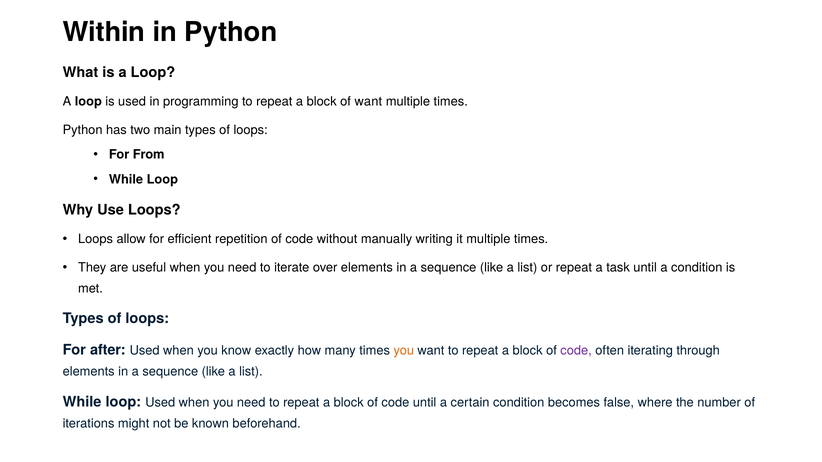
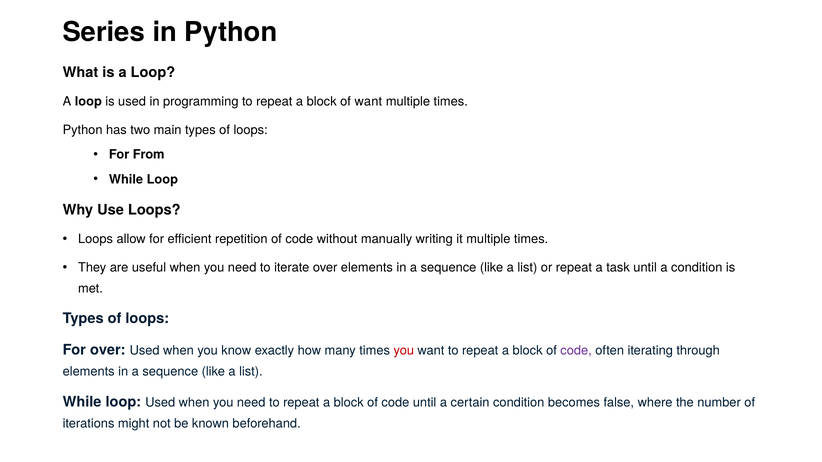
Within: Within -> Series
For after: after -> over
you at (404, 351) colour: orange -> red
